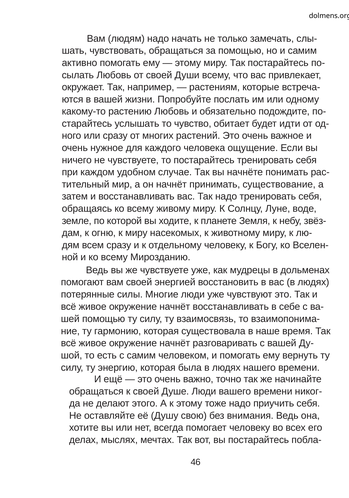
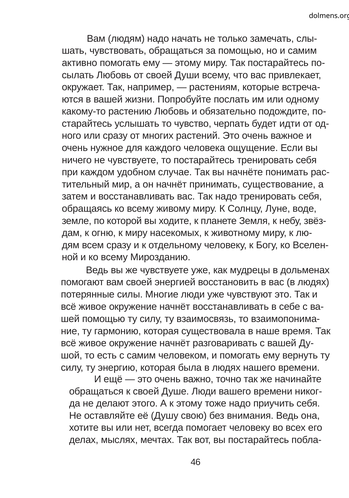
обитает: обитает -> черпать
